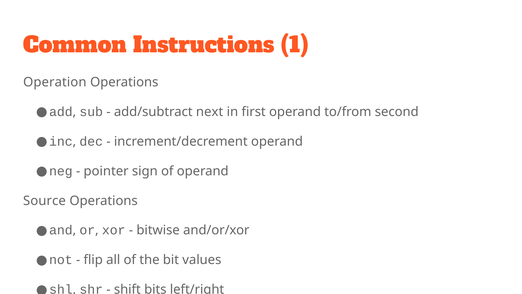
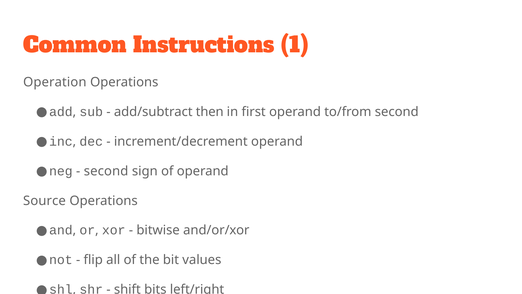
next: next -> then
pointer at (106, 171): pointer -> second
